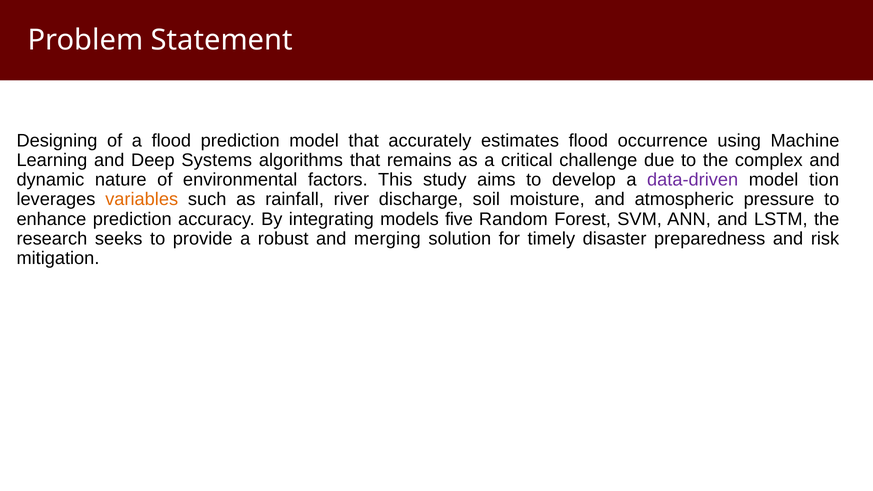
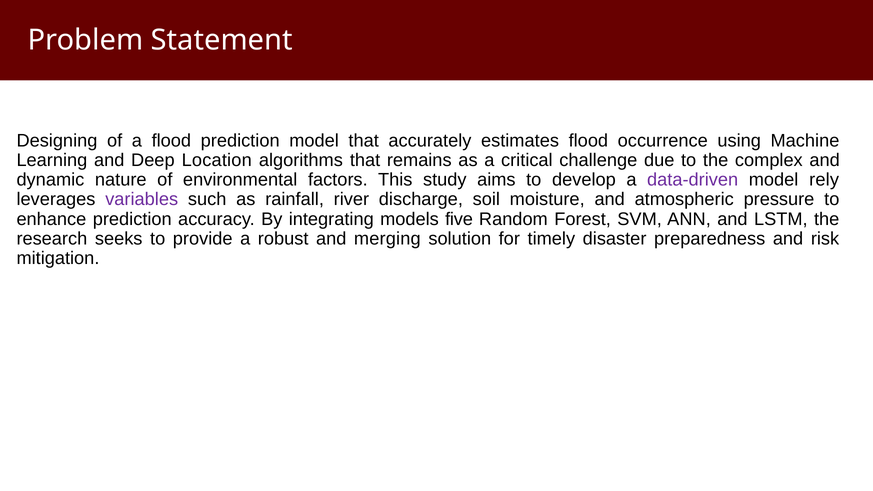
Systems: Systems -> Location
tion: tion -> rely
variables colour: orange -> purple
